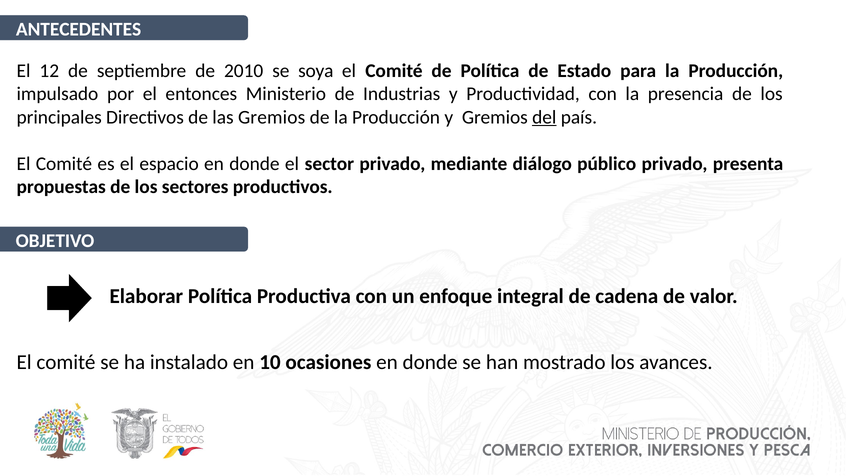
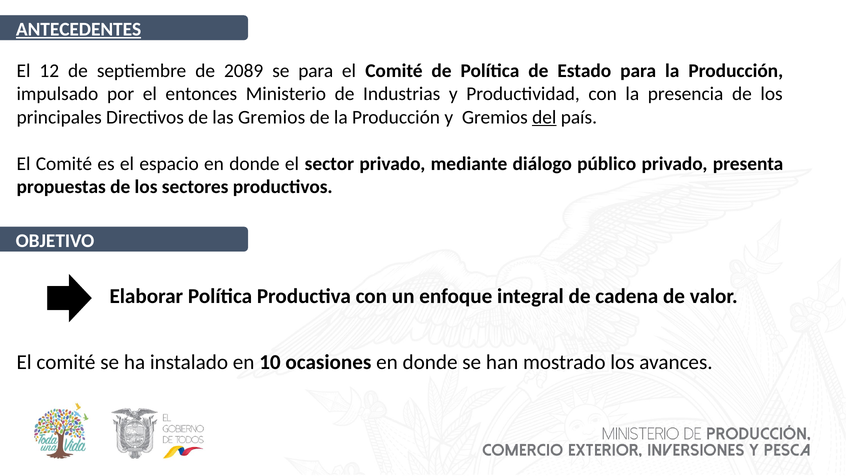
ANTECEDENTES underline: none -> present
2010: 2010 -> 2089
se soya: soya -> para
